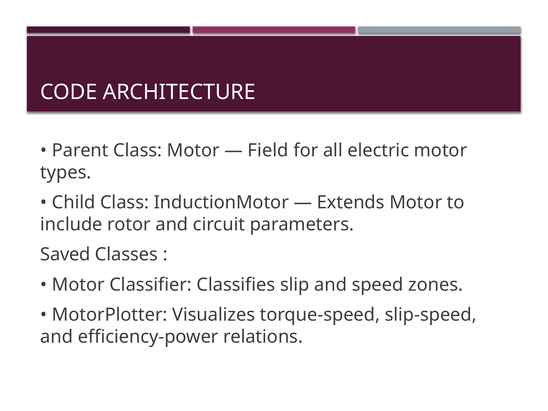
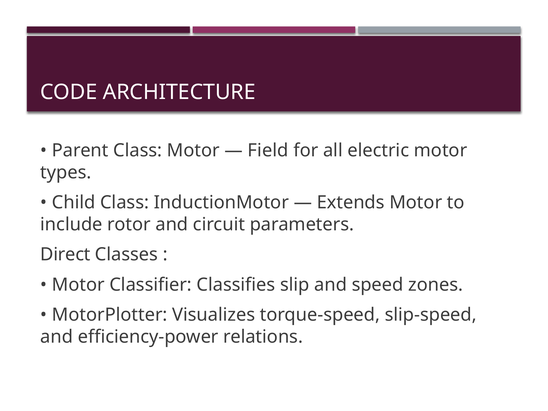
Saved: Saved -> Direct
